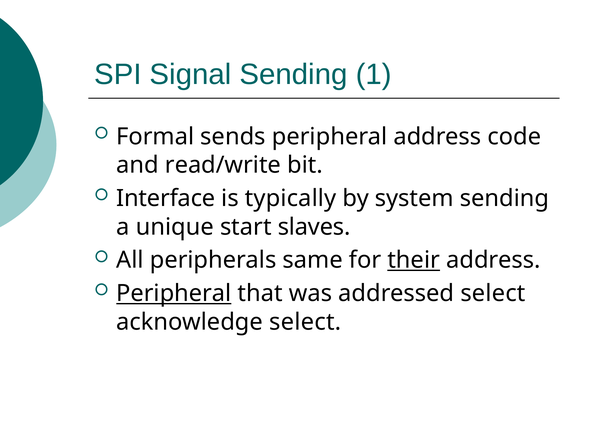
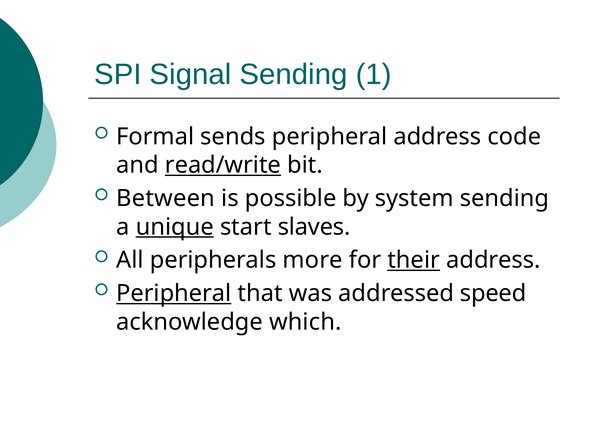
read/write underline: none -> present
Interface: Interface -> Between
typically: typically -> possible
unique underline: none -> present
same: same -> more
addressed select: select -> speed
acknowledge select: select -> which
